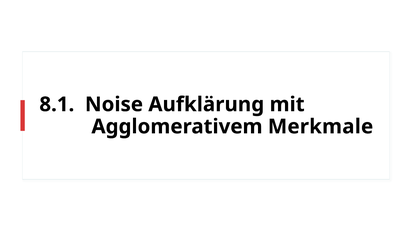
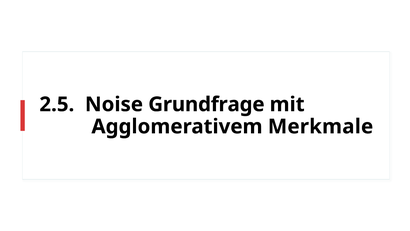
8.1: 8.1 -> 2.5
Aufklärung: Aufklärung -> Grundfrage
